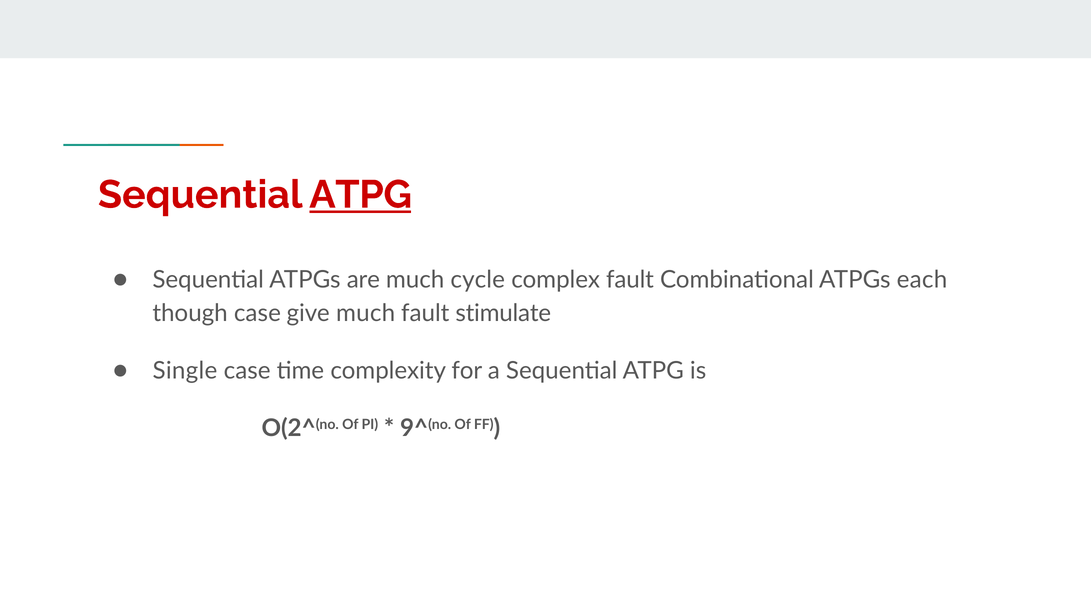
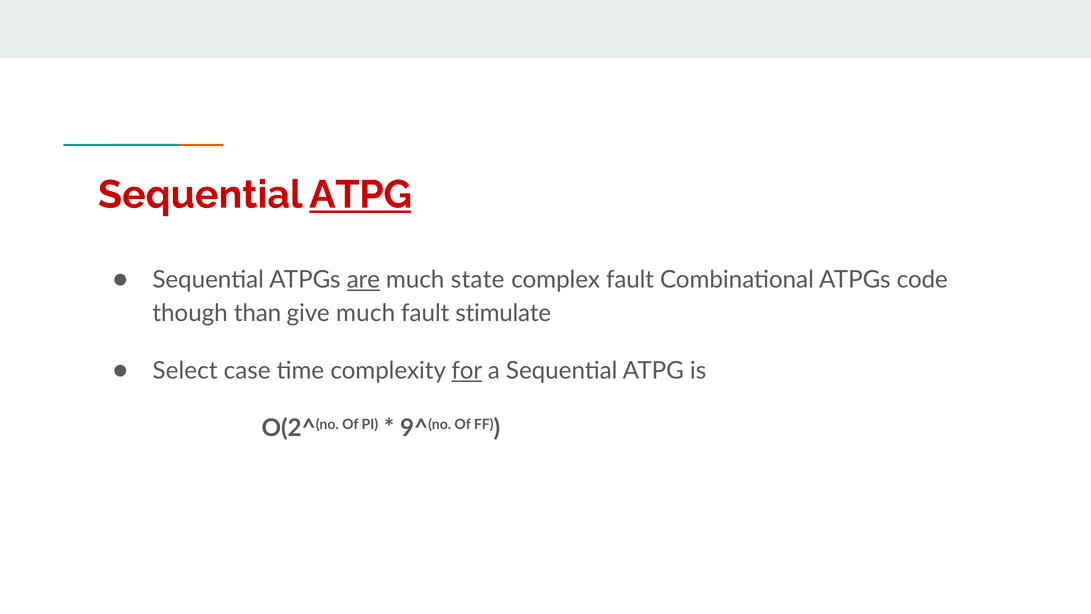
are underline: none -> present
cycle: cycle -> state
each: each -> code
though case: case -> than
Single: Single -> Select
for underline: none -> present
